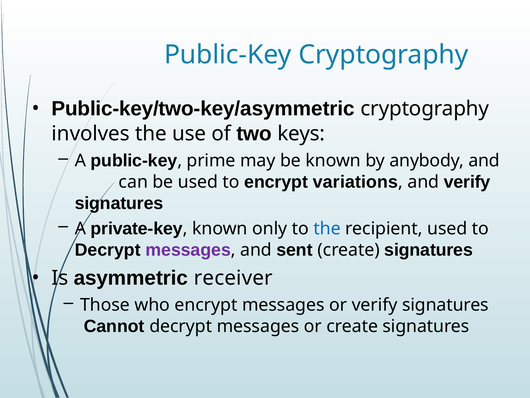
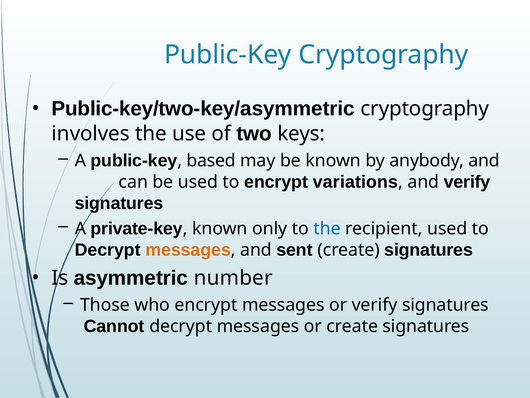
prime: prime -> based
messages at (188, 250) colour: purple -> orange
receiver: receiver -> number
